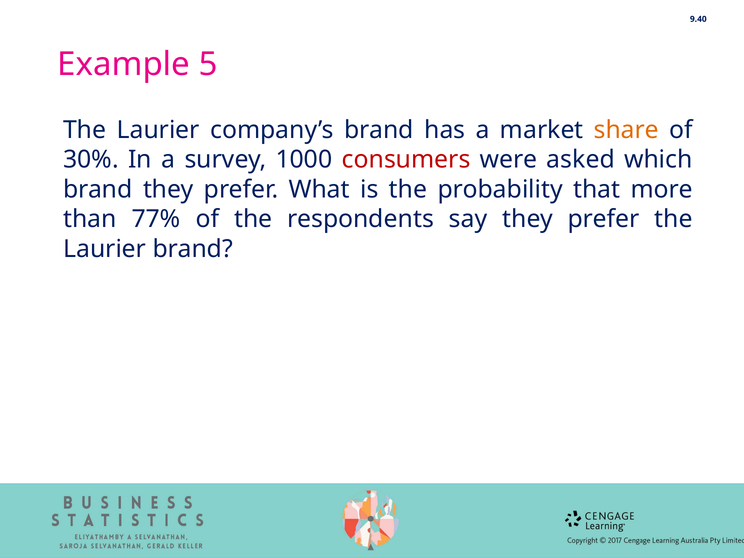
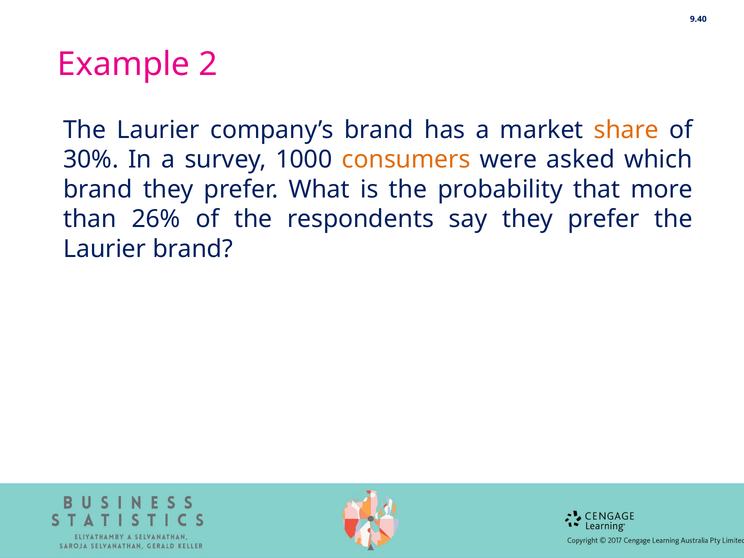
5: 5 -> 2
consumers colour: red -> orange
77%: 77% -> 26%
